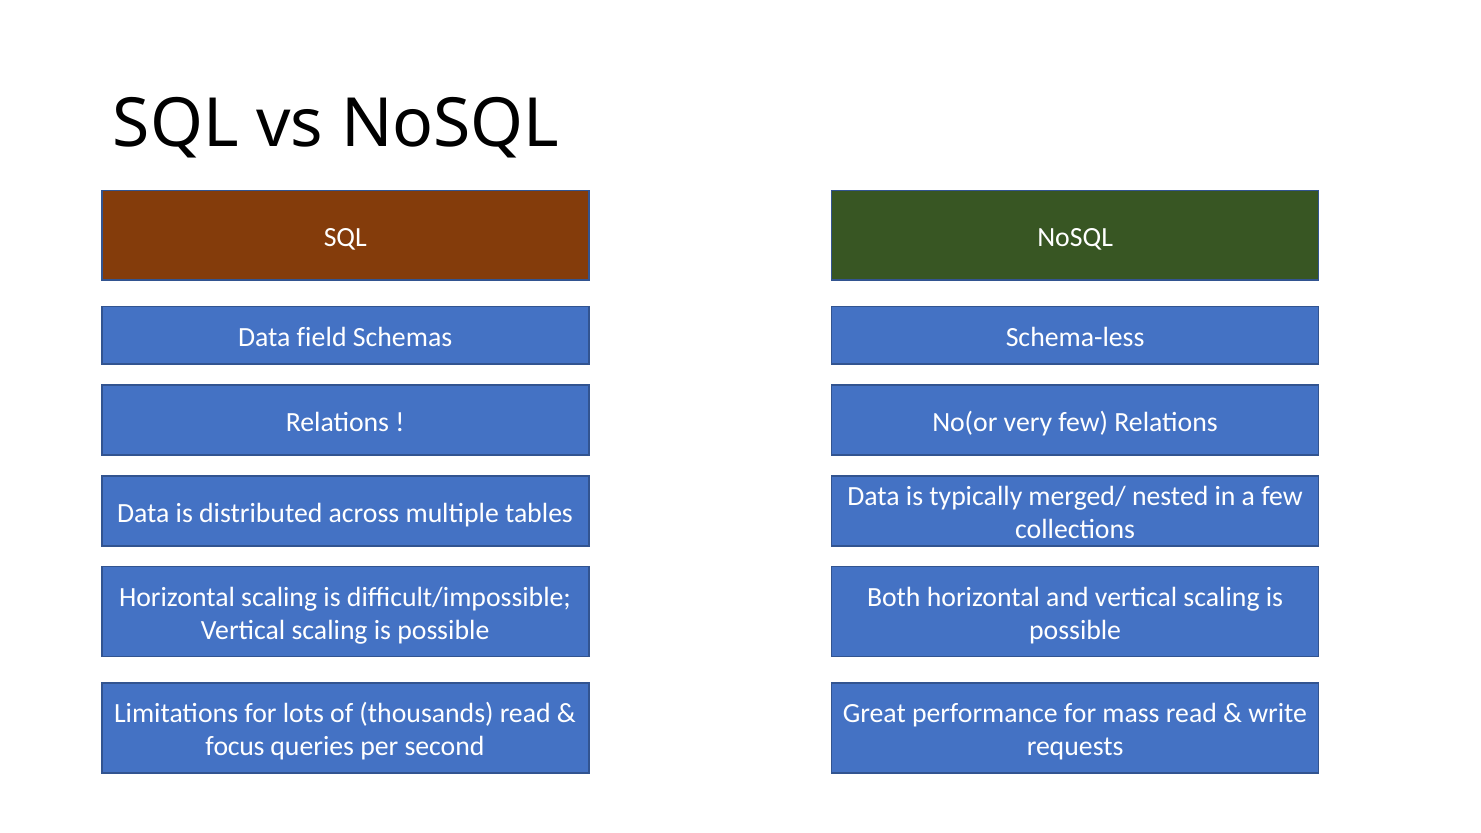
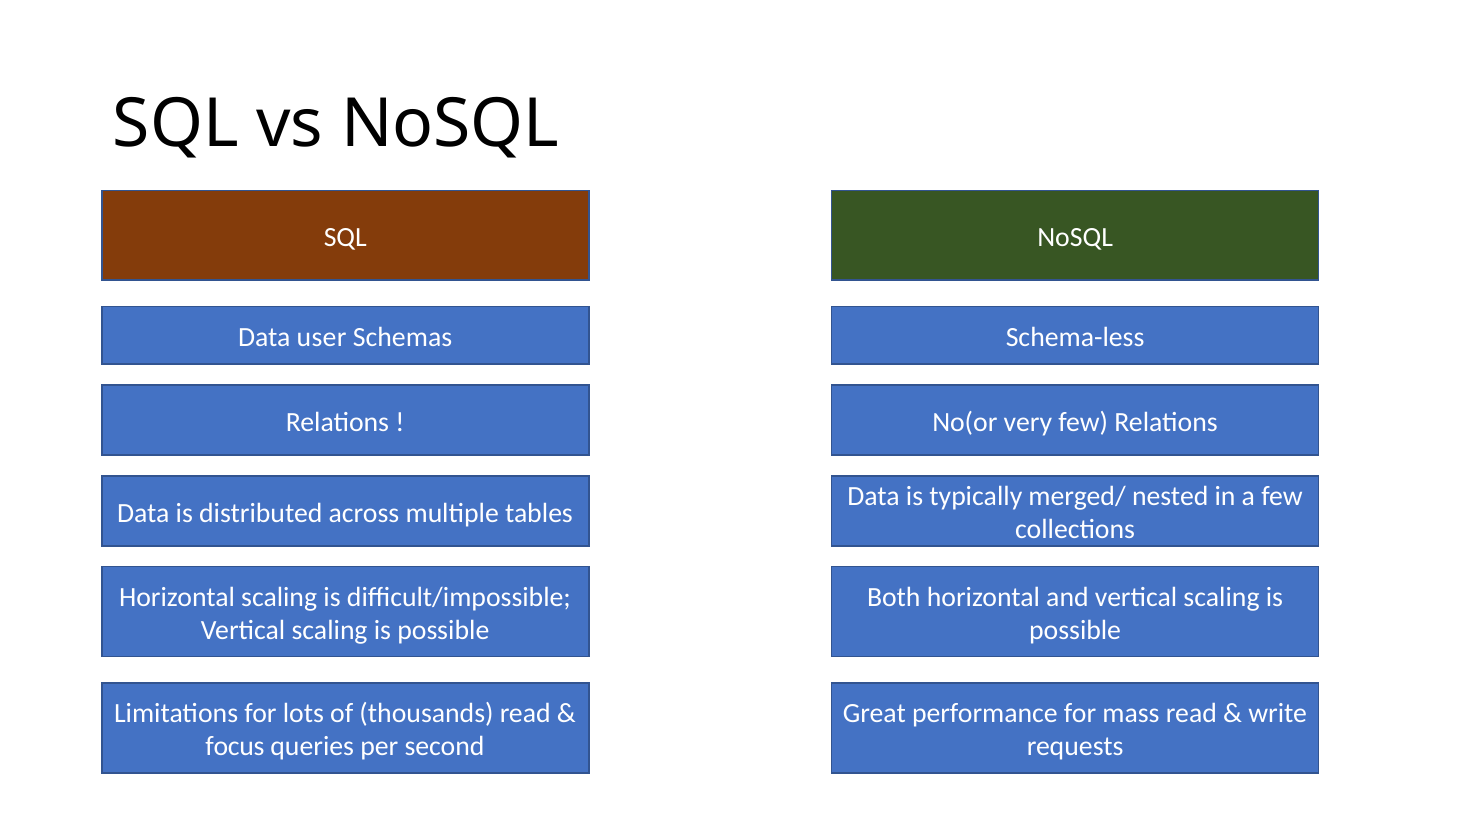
field: field -> user
